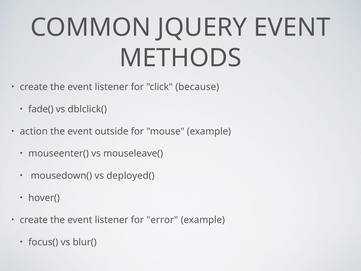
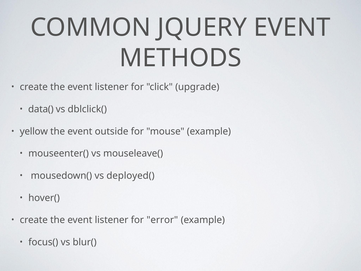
because: because -> upgrade
fade(: fade( -> data(
action: action -> yellow
